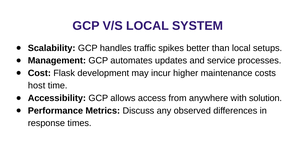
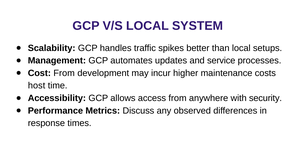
Cost Flask: Flask -> From
solution: solution -> security
